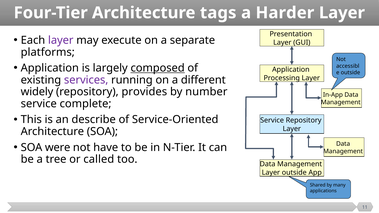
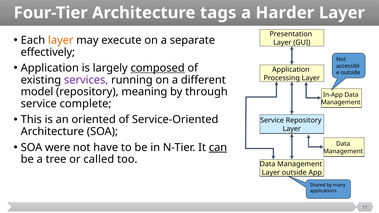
layer at (61, 40) colour: purple -> orange
platforms: platforms -> effectively
widely: widely -> model
provides: provides -> meaning
number: number -> through
describe: describe -> oriented
can underline: none -> present
